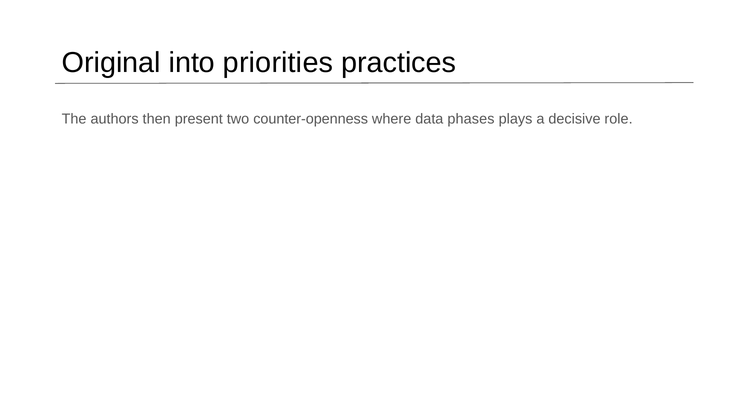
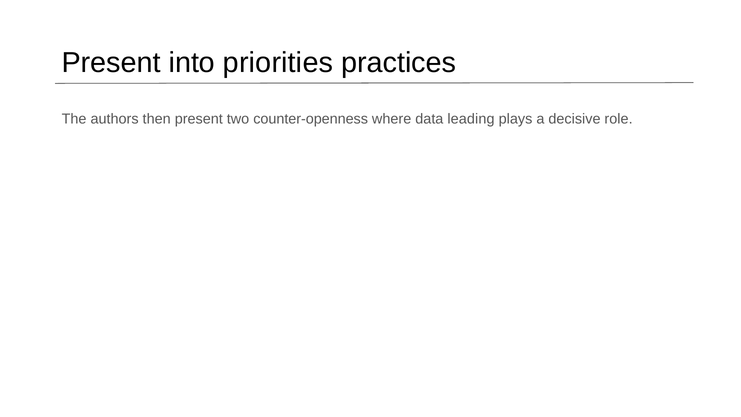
Original at (111, 63): Original -> Present
phases: phases -> leading
